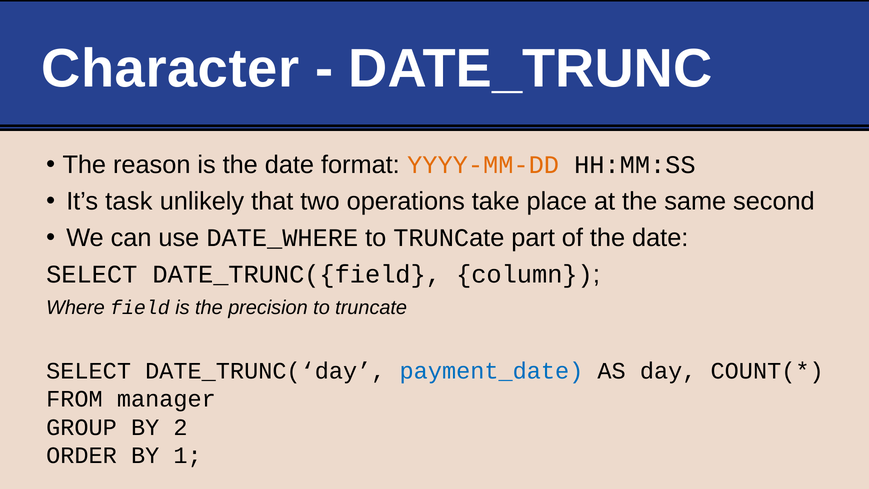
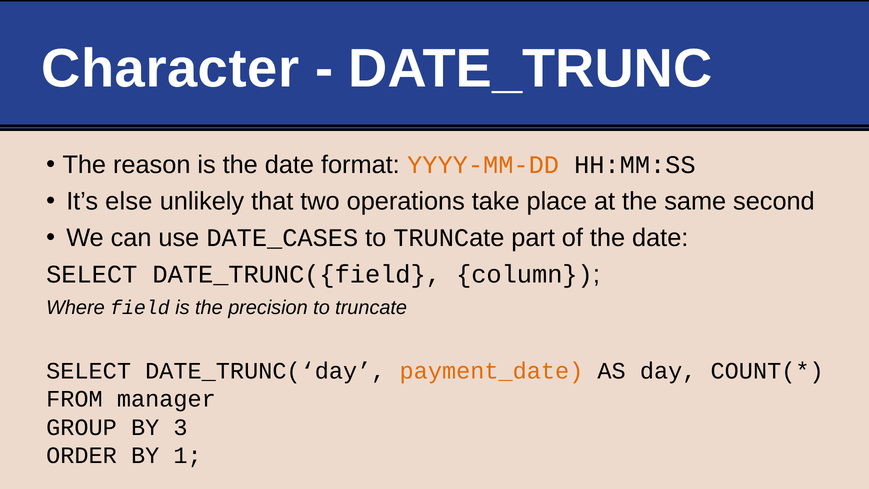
task: task -> else
DATE_WHERE: DATE_WHERE -> DATE_CASES
payment_date colour: blue -> orange
2: 2 -> 3
